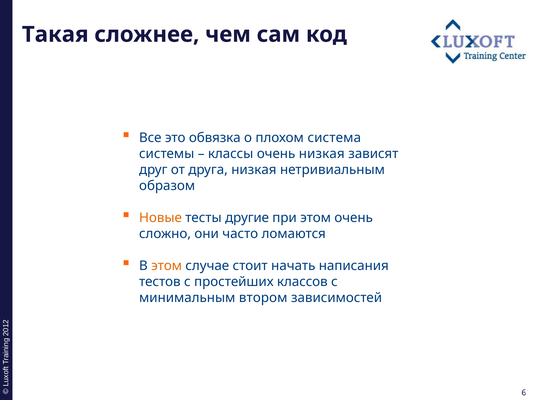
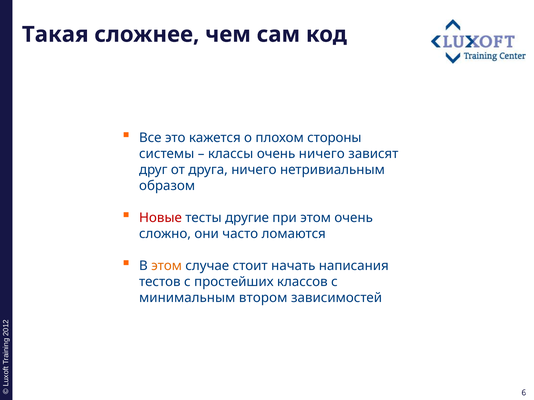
обвязка: обвязка -> кажется
система: система -> стороны
очень низкая: низкая -> ничего
друга низкая: низкая -> ничего
Новые colour: orange -> red
